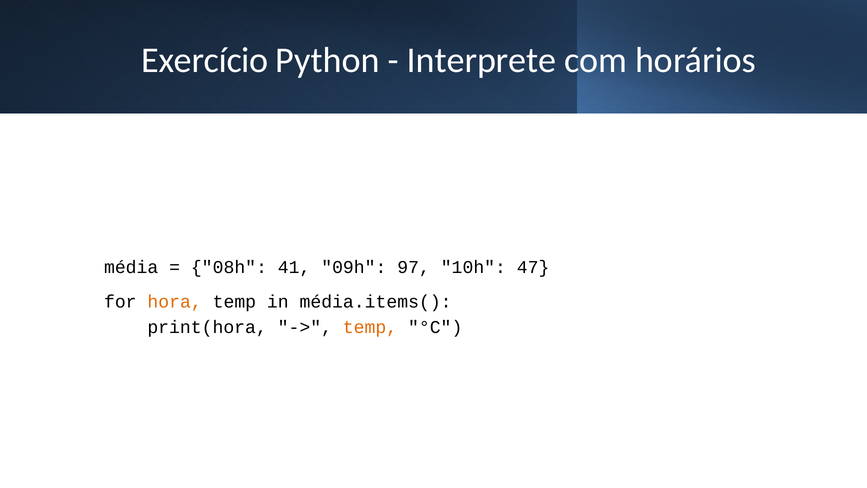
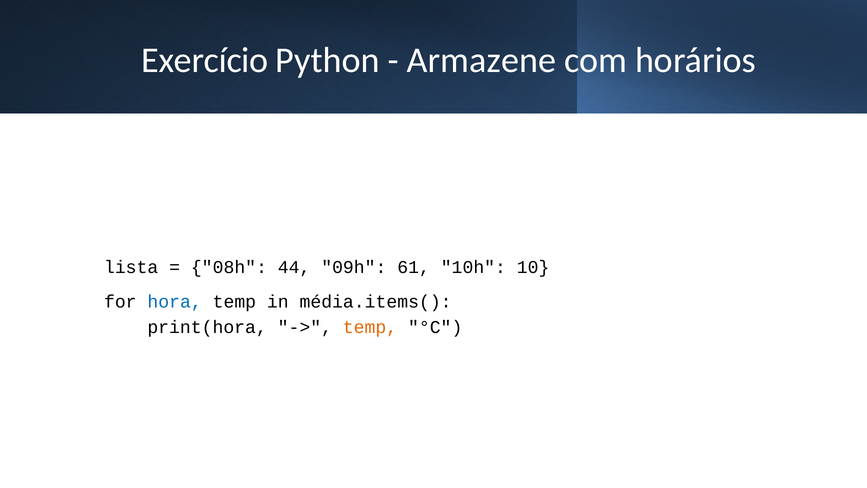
Interprete: Interprete -> Armazene
média: média -> lista
41: 41 -> 44
97: 97 -> 61
47: 47 -> 10
hora colour: orange -> blue
